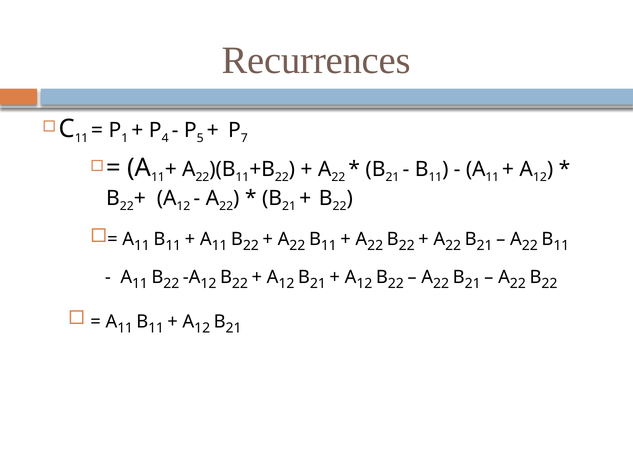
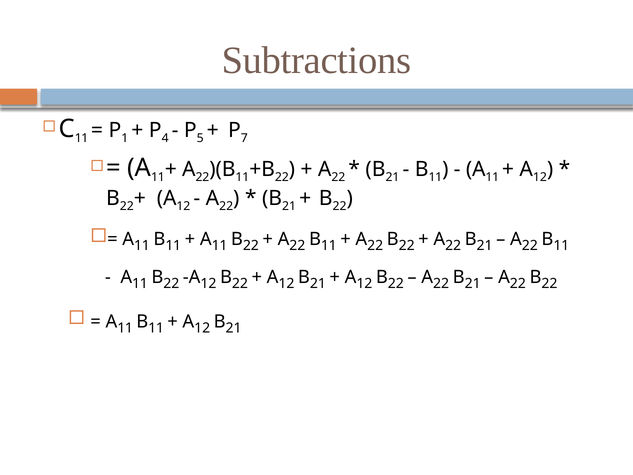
Recurrences: Recurrences -> Subtractions
